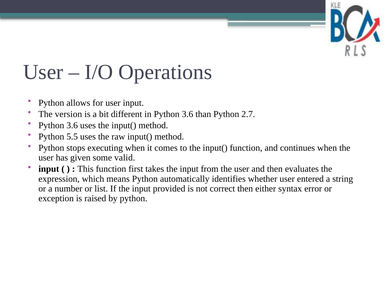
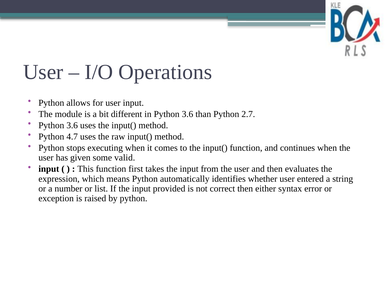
version: version -> module
5.5: 5.5 -> 4.7
